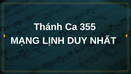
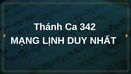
355: 355 -> 342
